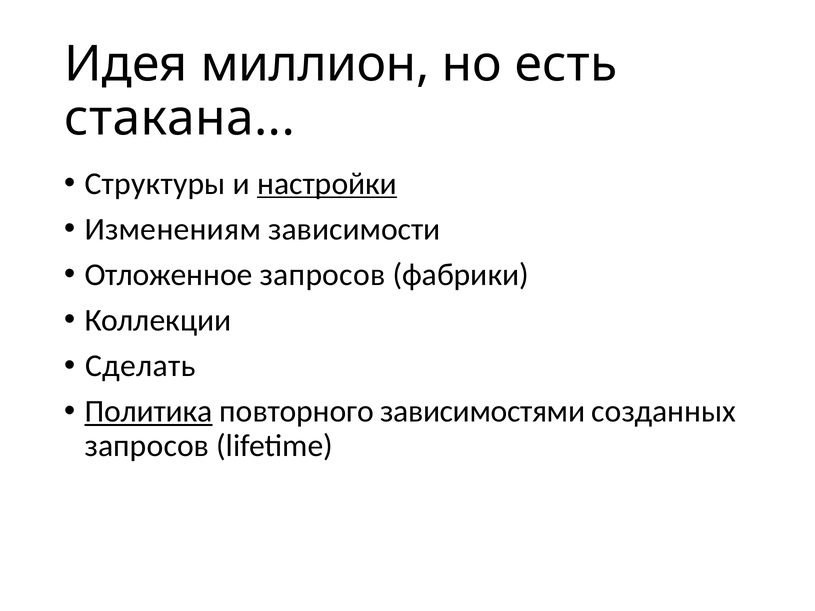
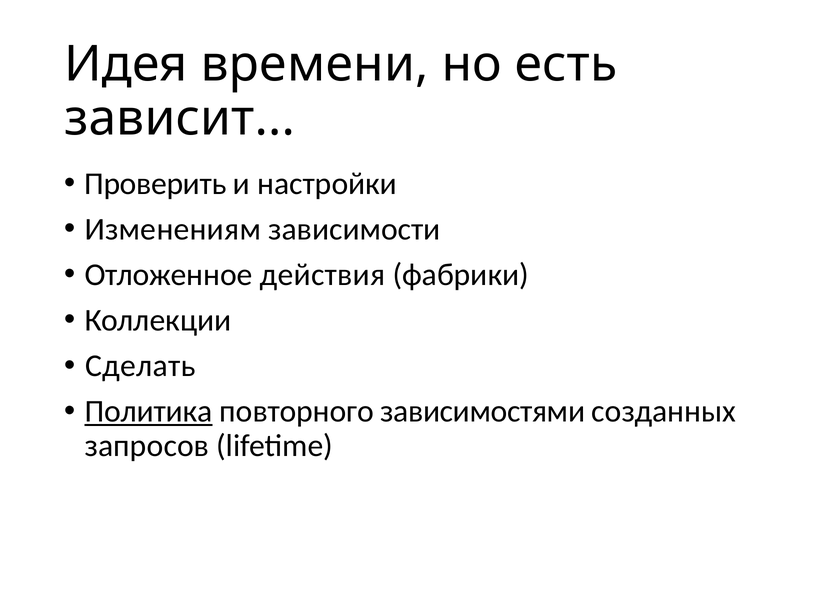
миллион: миллион -> времени
стакана: стакана -> зависит
Структуры: Структуры -> Проверить
настройки underline: present -> none
Отложенное запросов: запросов -> действия
